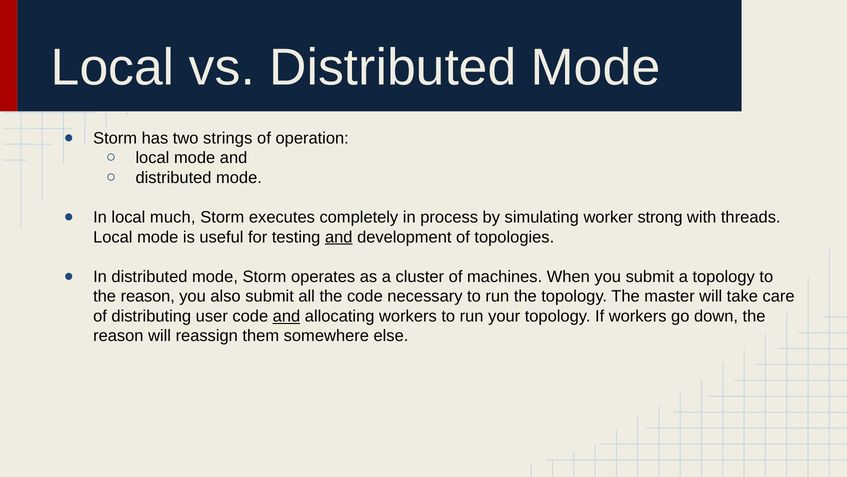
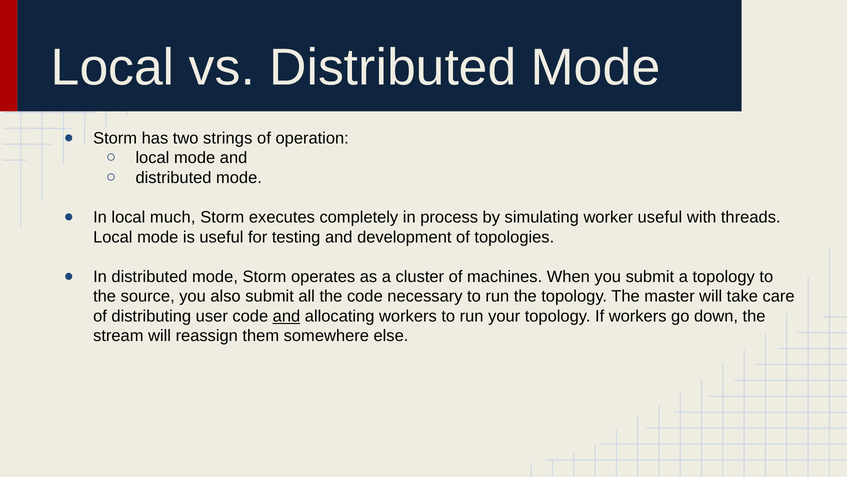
worker strong: strong -> useful
and at (339, 237) underline: present -> none
reason at (148, 296): reason -> source
reason at (118, 336): reason -> stream
